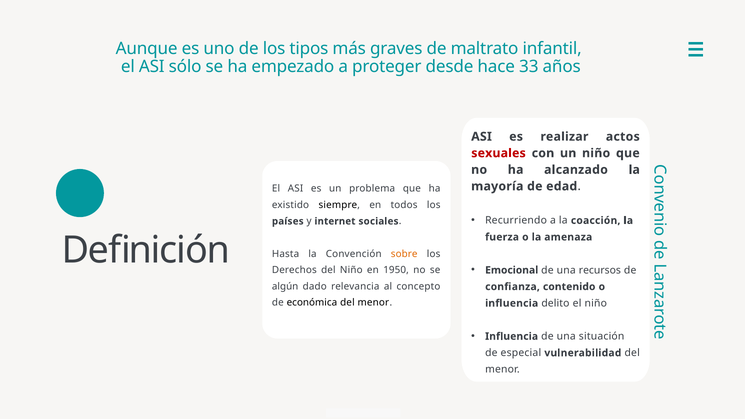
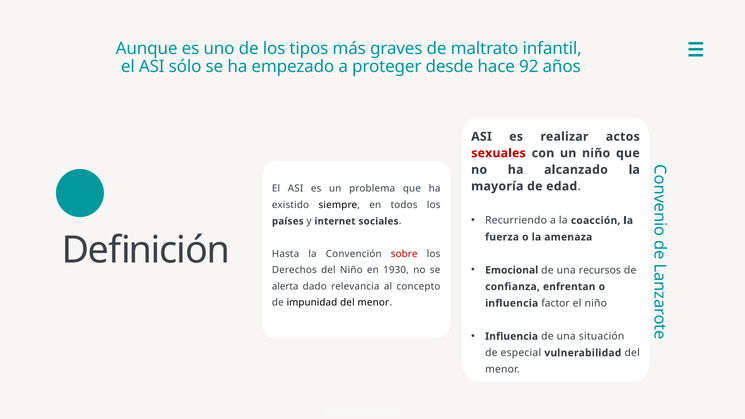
33: 33 -> 92
sobre colour: orange -> red
1950: 1950 -> 1930
algún: algún -> alerta
contenido: contenido -> enfrentan
económica: económica -> impunidad
delito: delito -> factor
